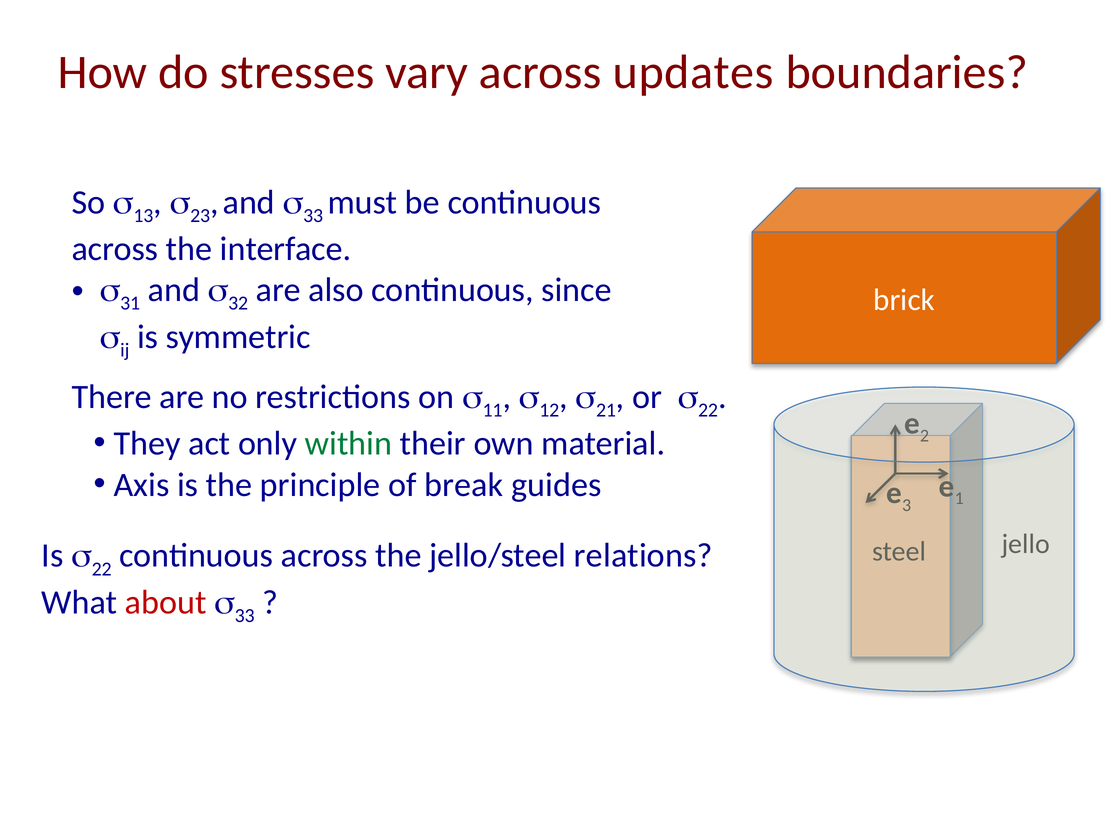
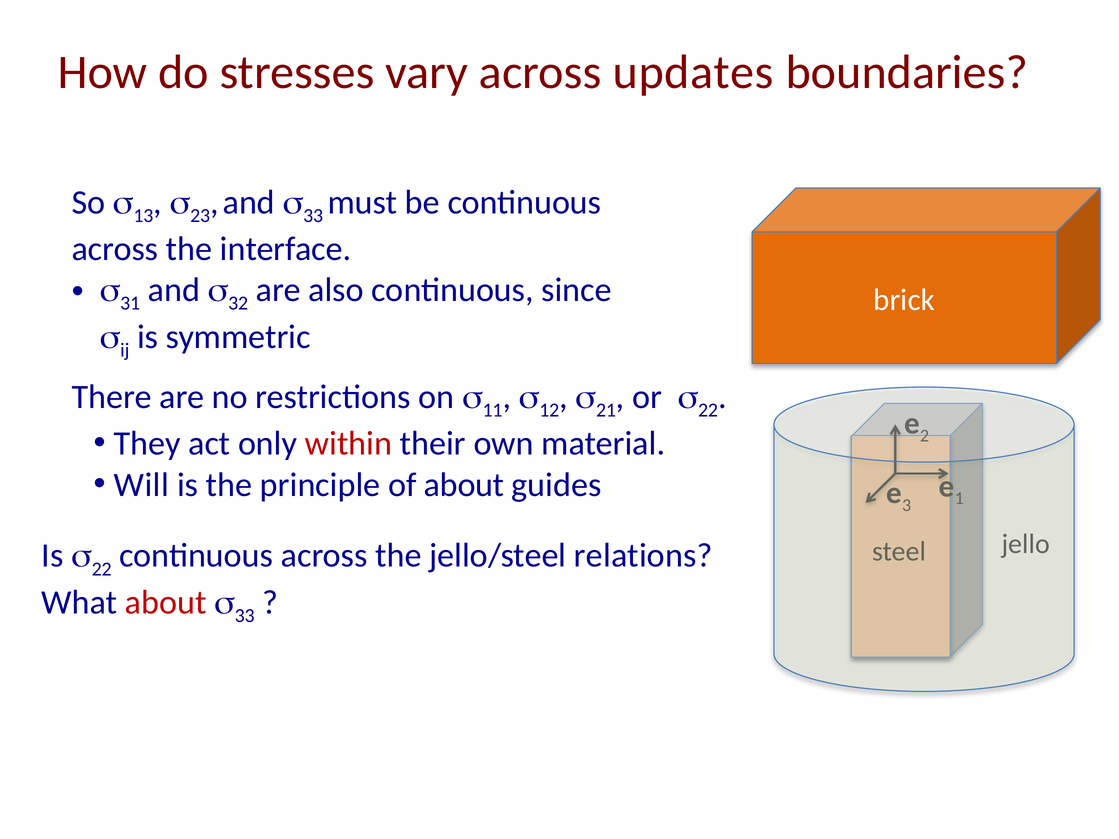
within colour: green -> red
Axis: Axis -> Will
of break: break -> about
